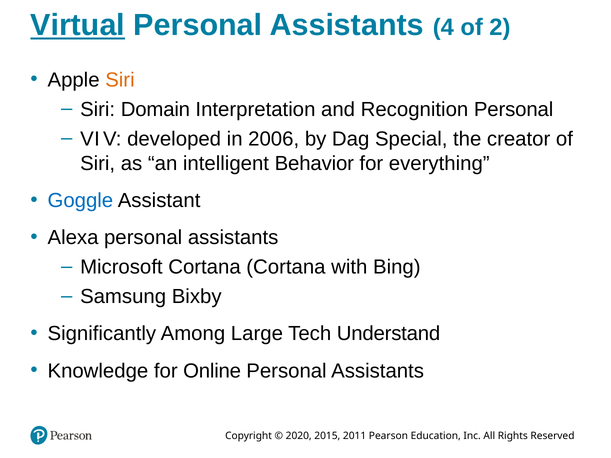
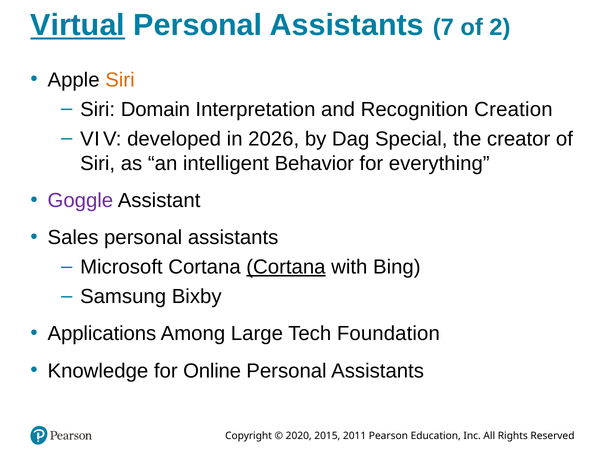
4: 4 -> 7
Recognition Personal: Personal -> Creation
2006: 2006 -> 2026
Goggle colour: blue -> purple
Alexa: Alexa -> Sales
Cortana at (286, 267) underline: none -> present
Significantly: Significantly -> Applications
Understand: Understand -> Foundation
